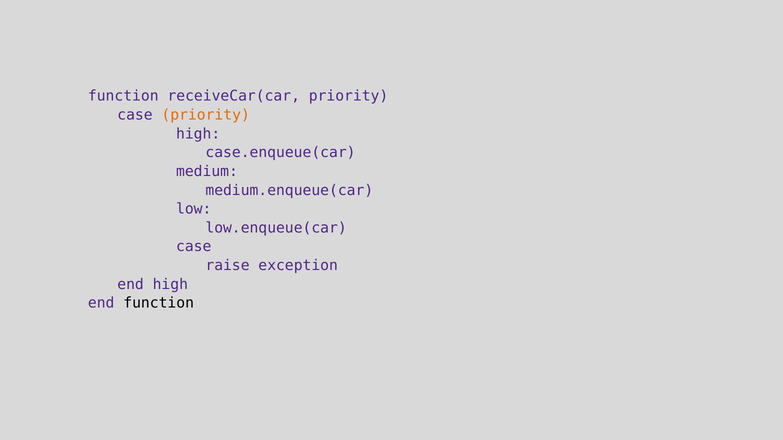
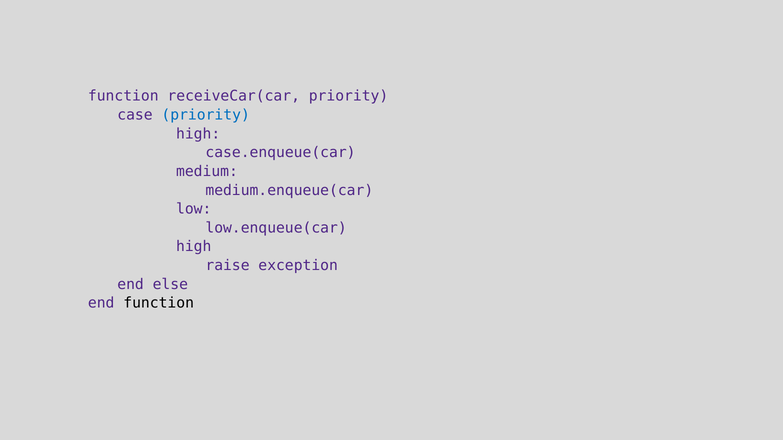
priority at (206, 115) colour: orange -> blue
case at (194, 247): case -> high
end high: high -> else
